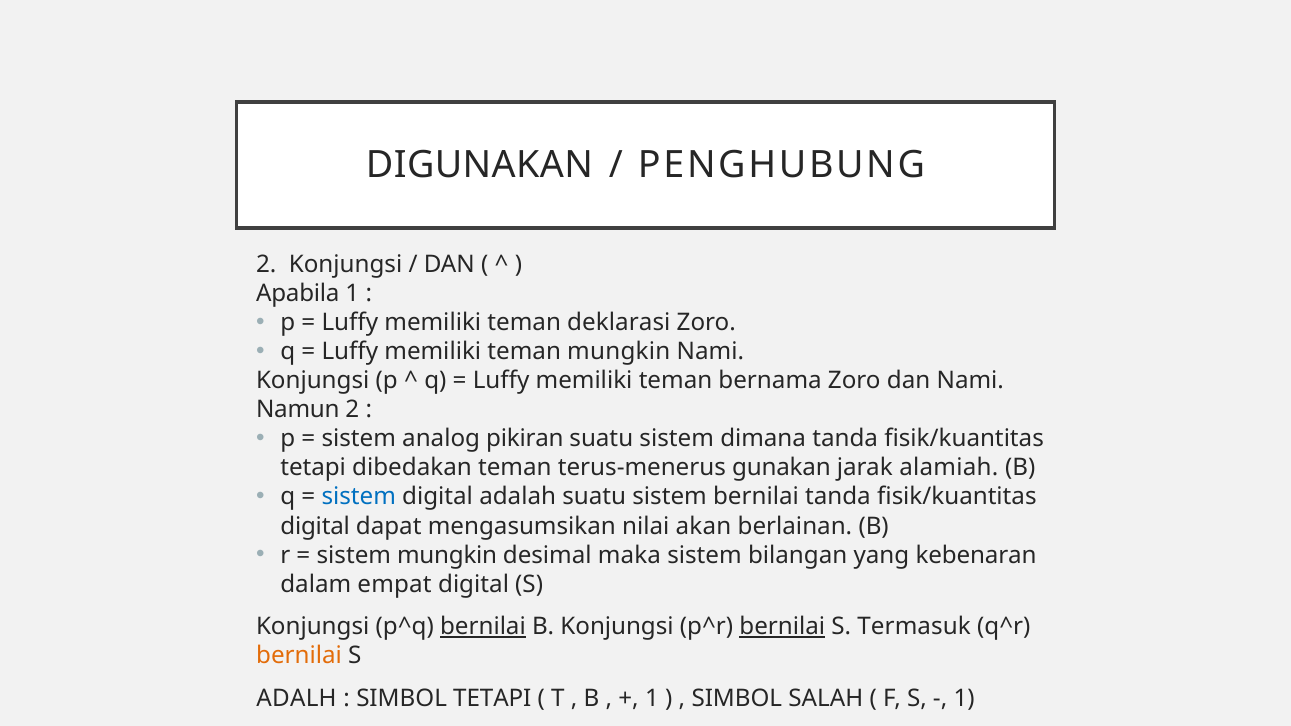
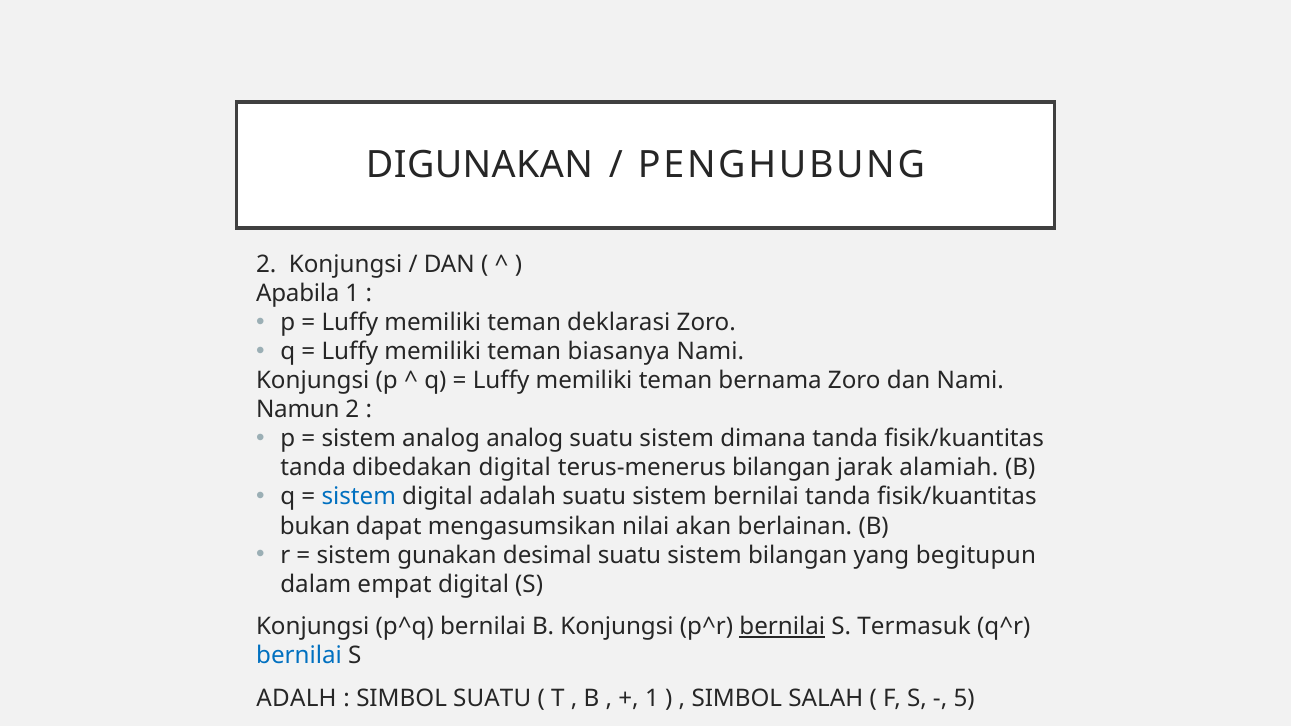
teman mungkin: mungkin -> biasanya
analog pikiran: pikiran -> analog
tetapi at (313, 468): tetapi -> tanda
dibedakan teman: teman -> digital
terus-menerus gunakan: gunakan -> bilangan
digital at (315, 526): digital -> bukan
sistem mungkin: mungkin -> gunakan
desimal maka: maka -> suatu
kebenaran: kebenaran -> begitupun
bernilai at (483, 627) underline: present -> none
bernilai at (299, 656) colour: orange -> blue
SIMBOL TETAPI: TETAPI -> SUATU
1 at (964, 698): 1 -> 5
